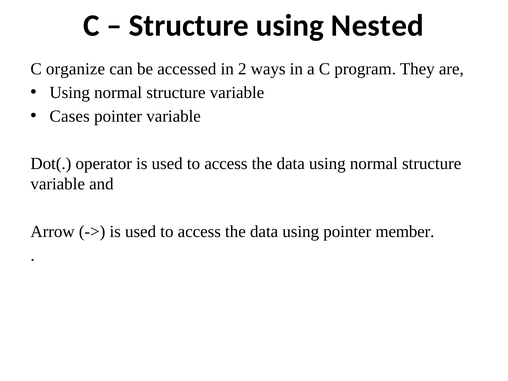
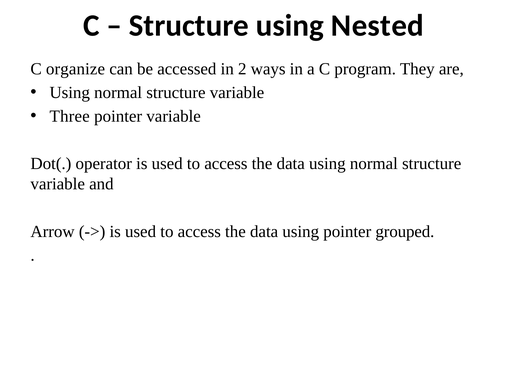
Cases: Cases -> Three
member: member -> grouped
